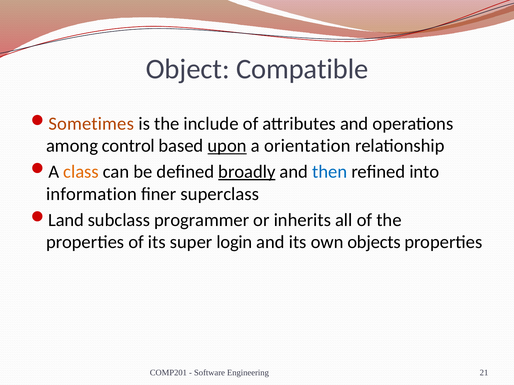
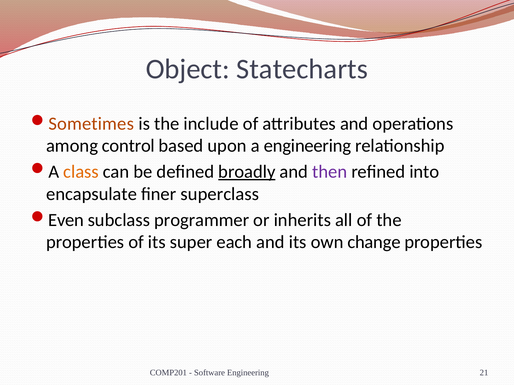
Compatible: Compatible -> Statecharts
upon underline: present -> none
a orientation: orientation -> engineering
then colour: blue -> purple
information: information -> encapsulate
Land: Land -> Even
login: login -> each
objects: objects -> change
